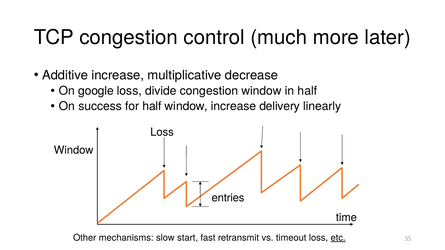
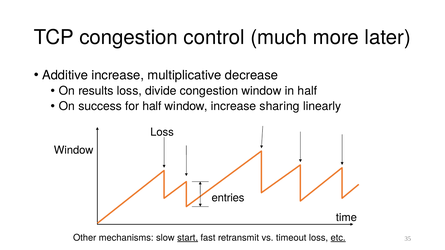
google: google -> results
delivery: delivery -> sharing
start underline: none -> present
